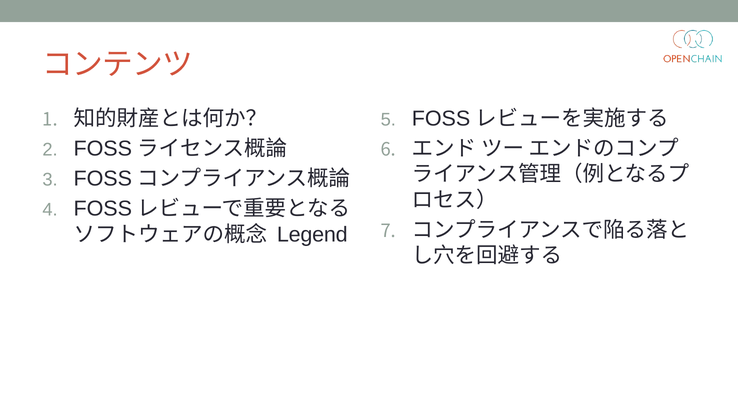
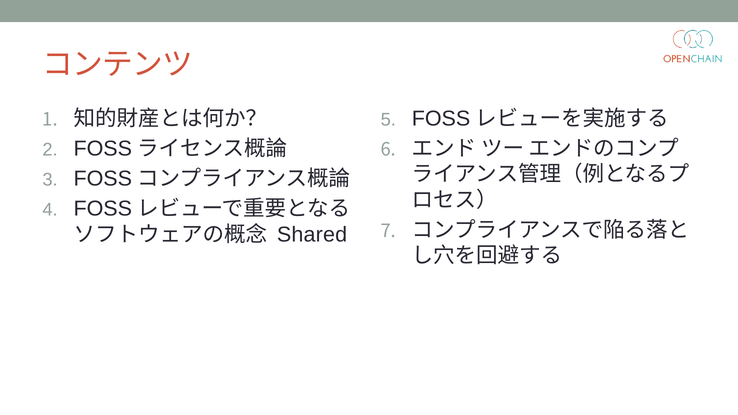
Legend: Legend -> Shared
